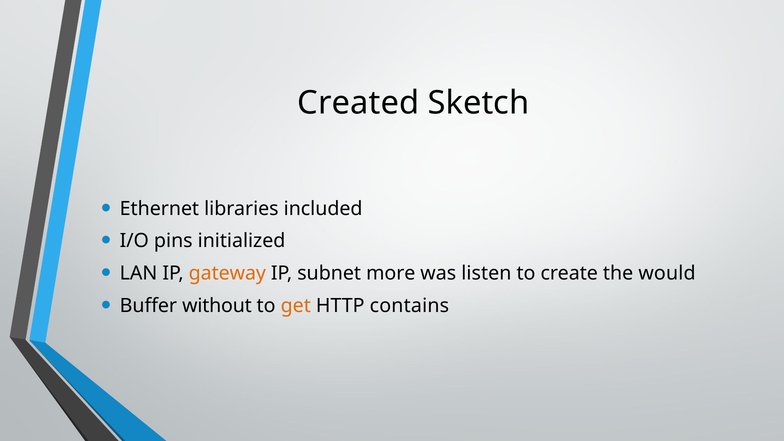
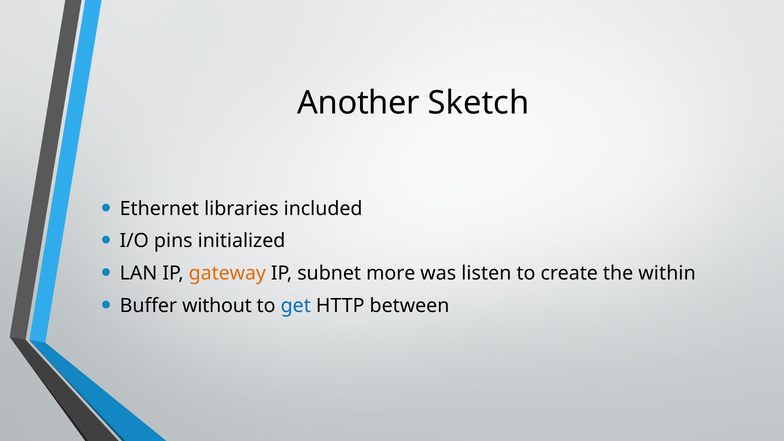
Created: Created -> Another
would: would -> within
get colour: orange -> blue
contains: contains -> between
